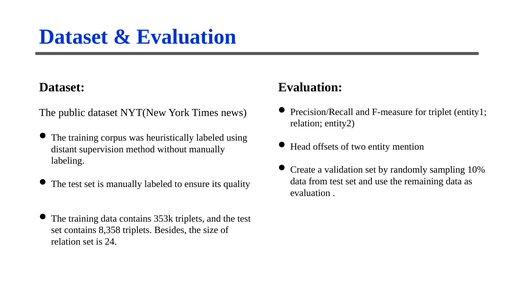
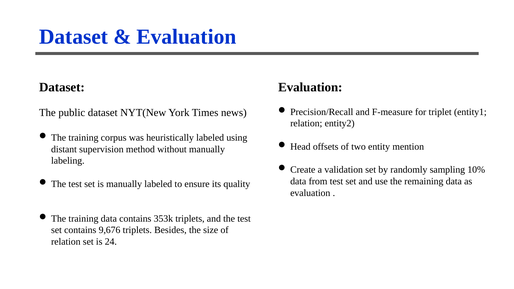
8,358: 8,358 -> 9,676
